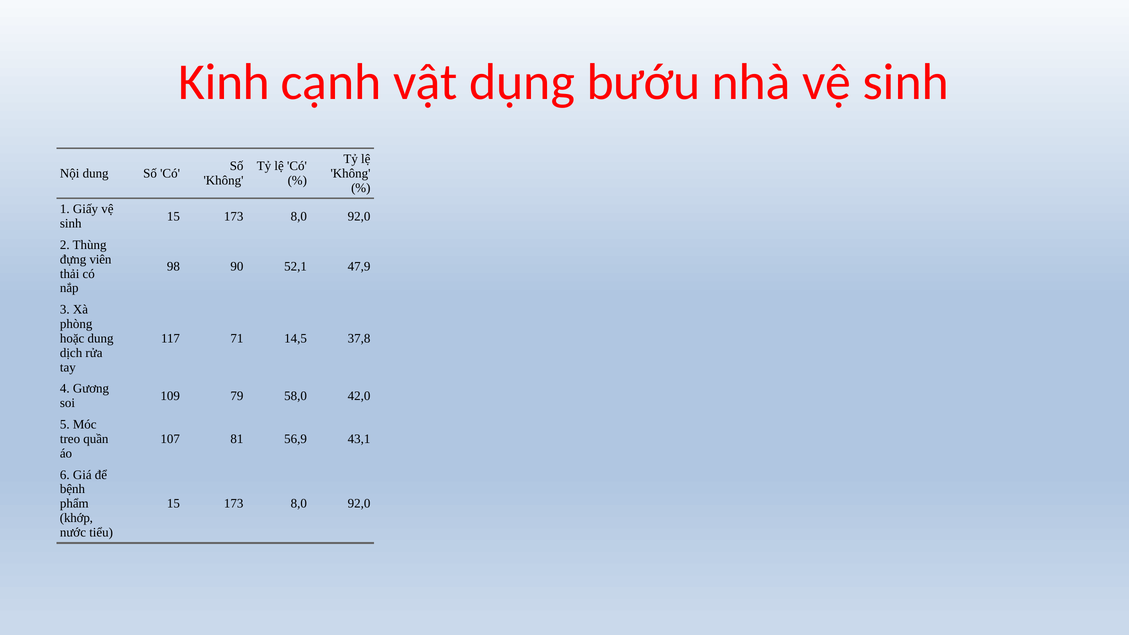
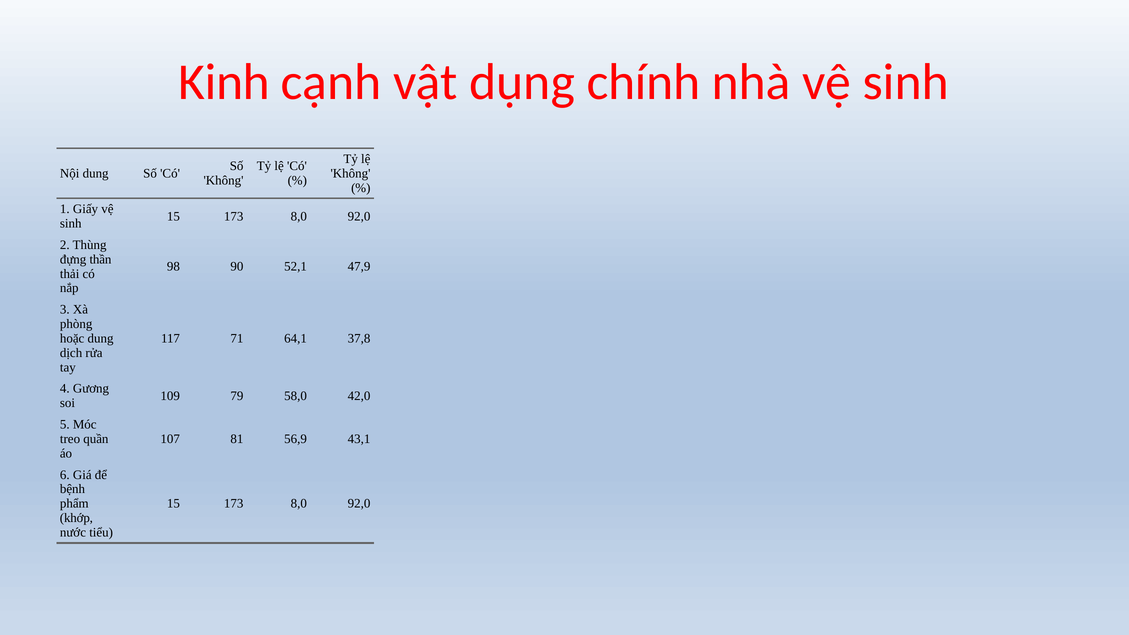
bướu: bướu -> chính
viên: viên -> thần
14,5: 14,5 -> 64,1
